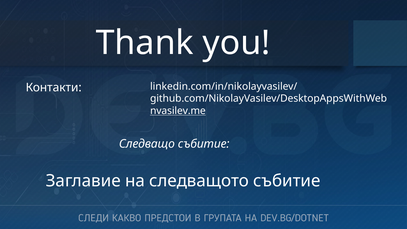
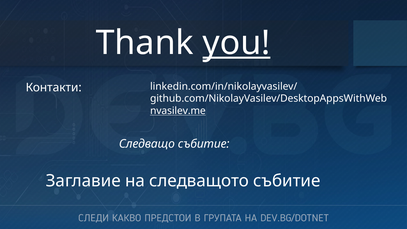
you underline: none -> present
